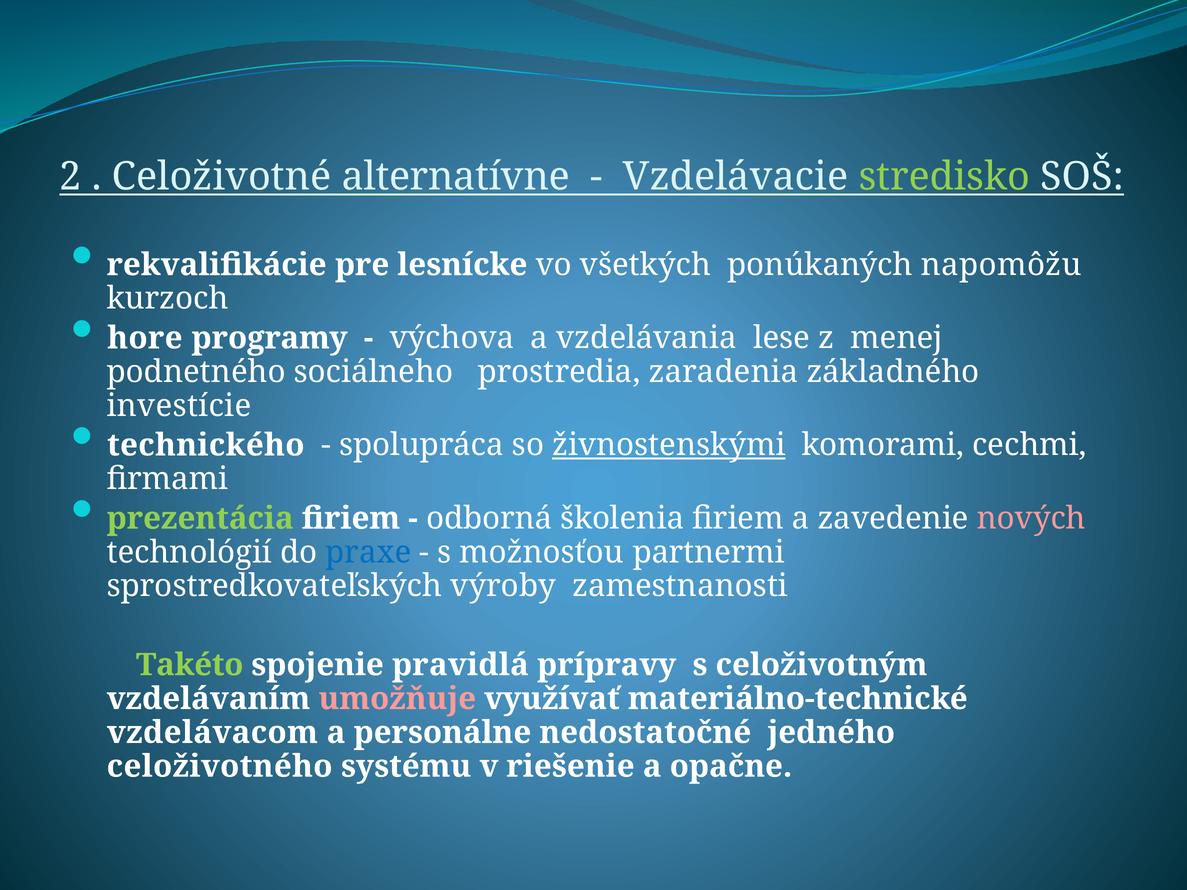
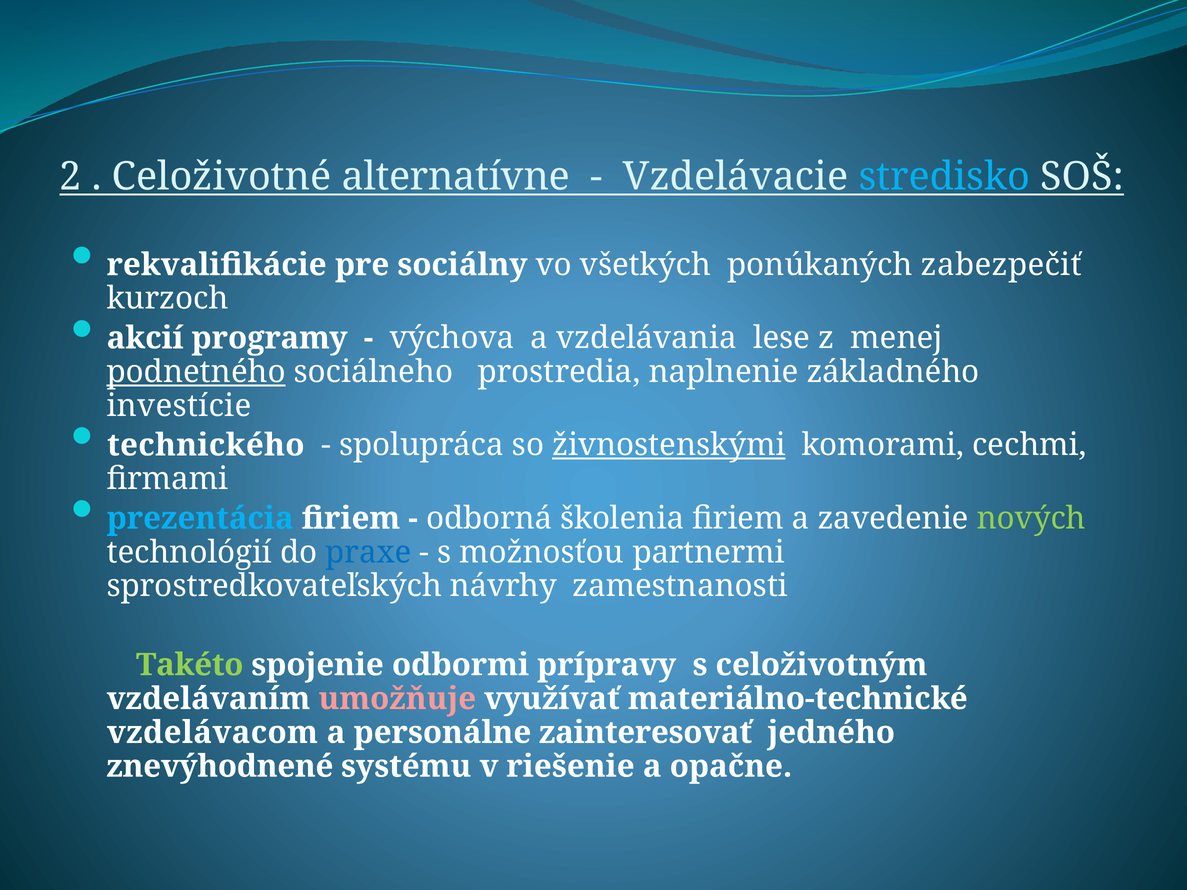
stredisko colour: light green -> light blue
lesnícke: lesnícke -> sociálny
napomôžu: napomôžu -> zabezpečiť
hore: hore -> akcií
podnetného underline: none -> present
zaradenia: zaradenia -> naplnenie
prezentácia colour: light green -> light blue
nových colour: pink -> light green
výroby: výroby -> návrhy
pravidlá: pravidlá -> odbormi
nedostatočné: nedostatočné -> zainteresovať
celoživotného: celoživotného -> znevýhodnené
